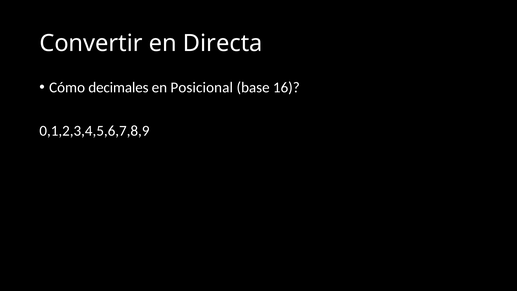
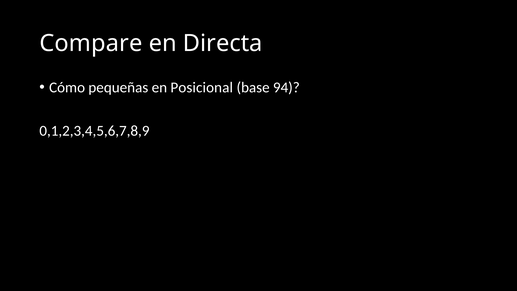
Convertir: Convertir -> Compare
decimales: decimales -> pequeñas
16: 16 -> 94
